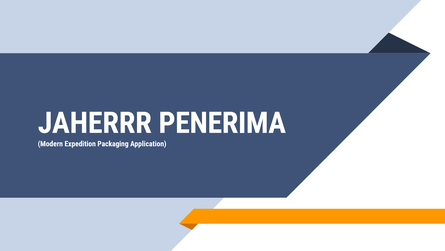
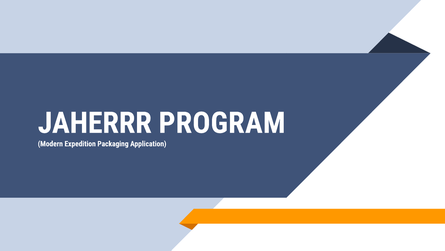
PENERIMA: PENERIMA -> PROGRAM
